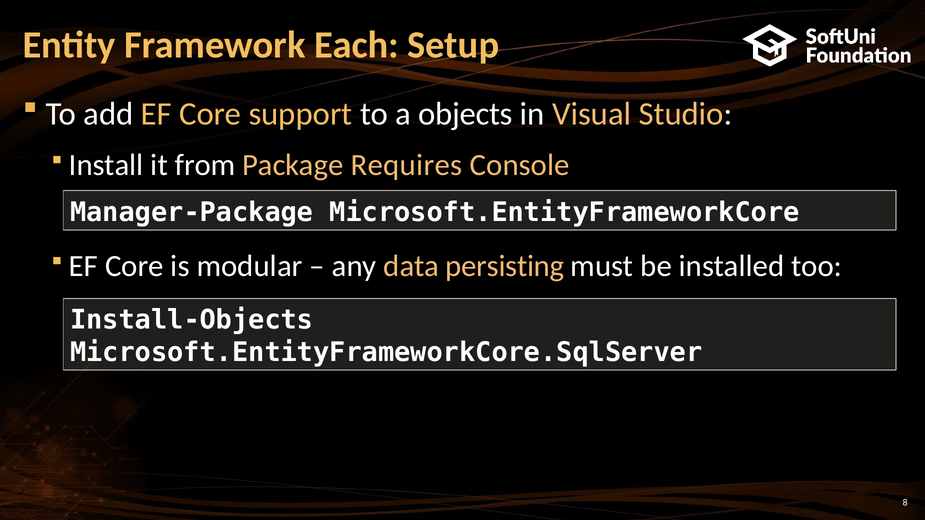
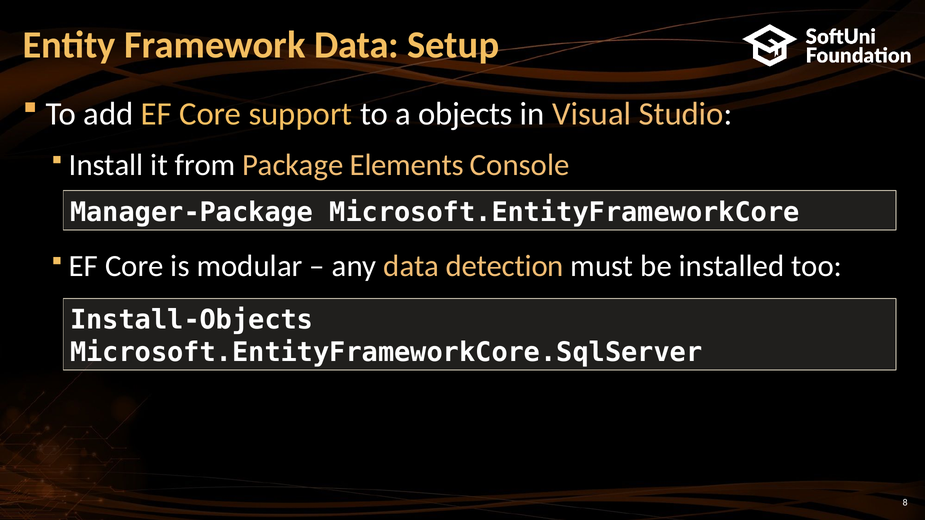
Framework Each: Each -> Data
Requires: Requires -> Elements
persisting: persisting -> detection
